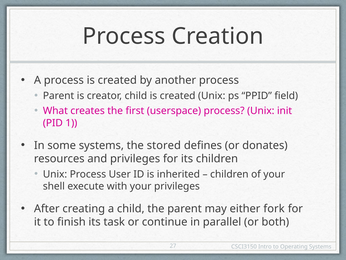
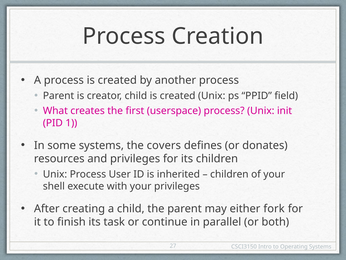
stored: stored -> covers
